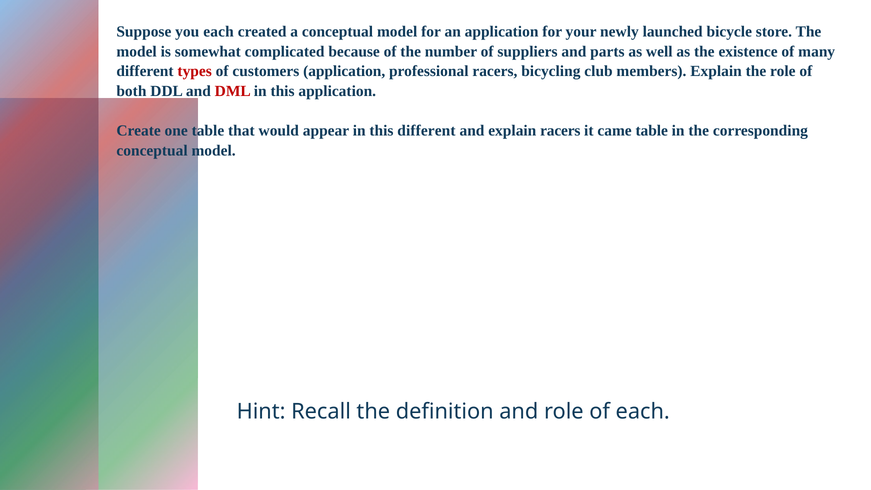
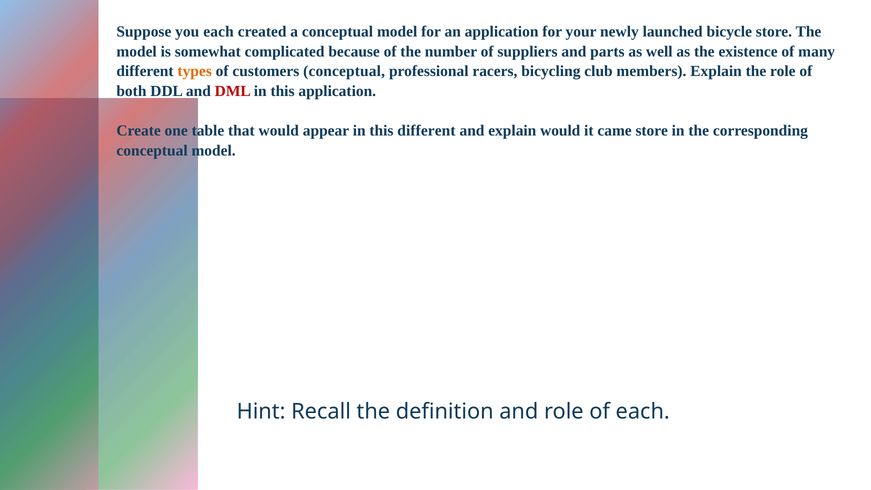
types colour: red -> orange
customers application: application -> conceptual
explain racers: racers -> would
came table: table -> store
